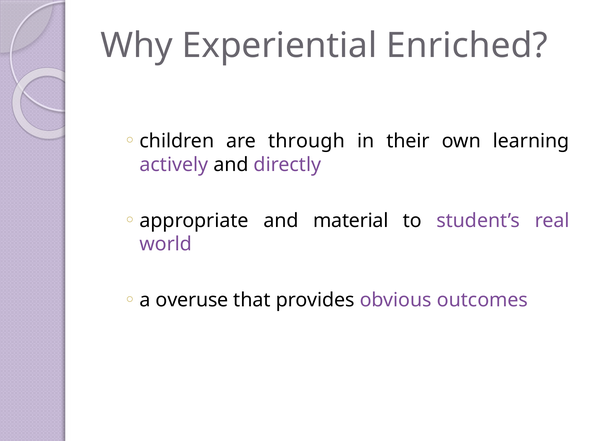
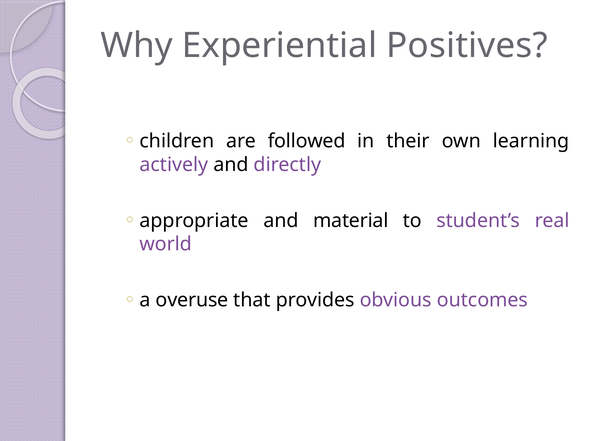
Enriched: Enriched -> Positives
through: through -> followed
